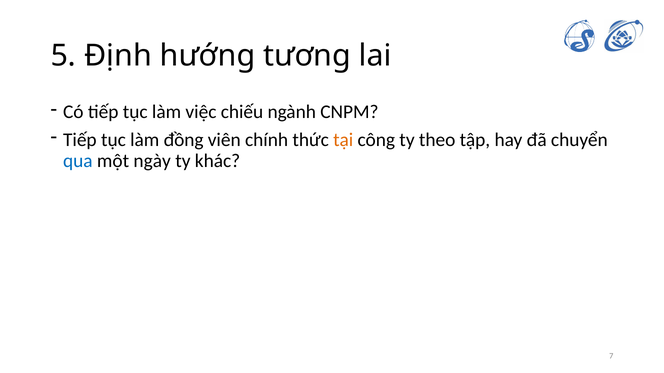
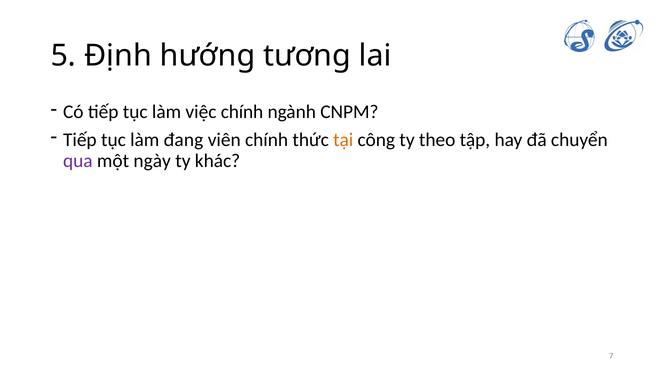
việc chiếu: chiếu -> chính
đồng: đồng -> đang
qua colour: blue -> purple
